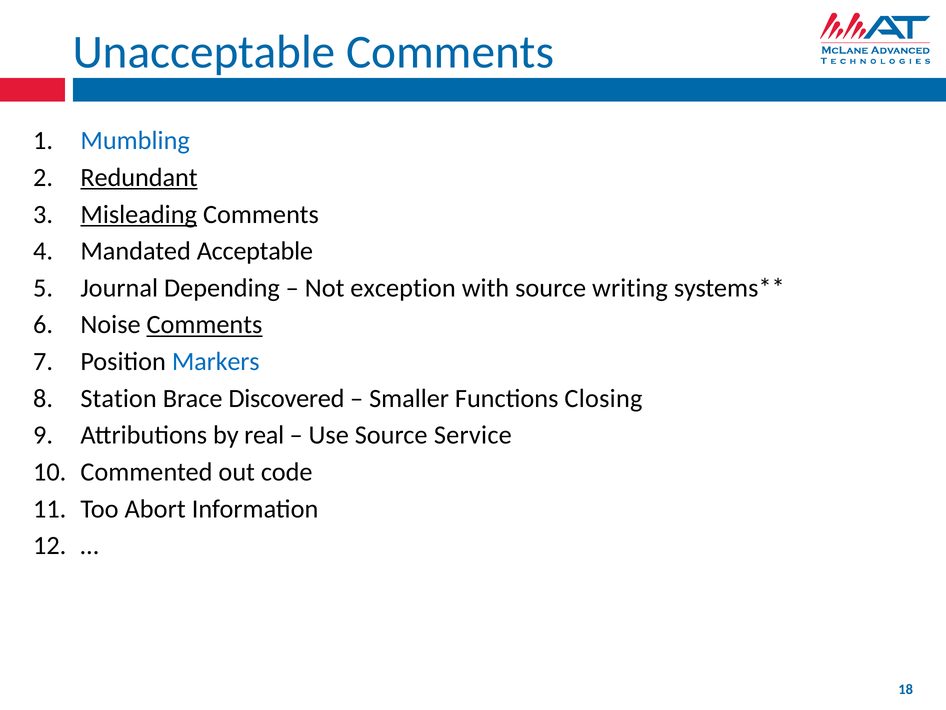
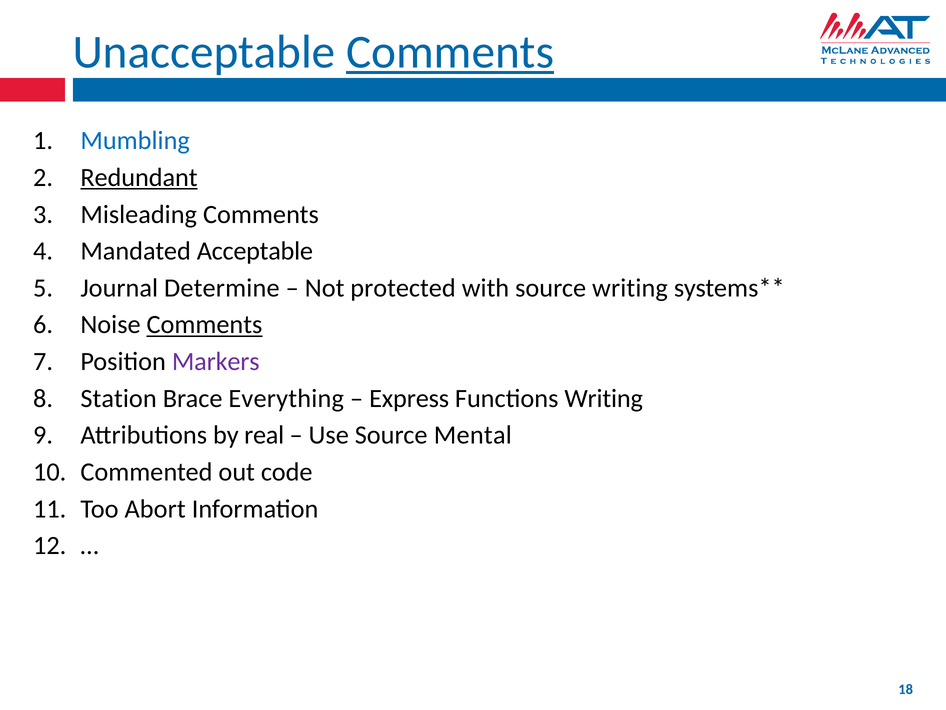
Comments at (450, 52) underline: none -> present
Misleading underline: present -> none
Depending: Depending -> Determine
exception: exception -> protected
Markers colour: blue -> purple
Discovered: Discovered -> Everything
Smaller: Smaller -> Express
Functions Closing: Closing -> Writing
Service: Service -> Mental
